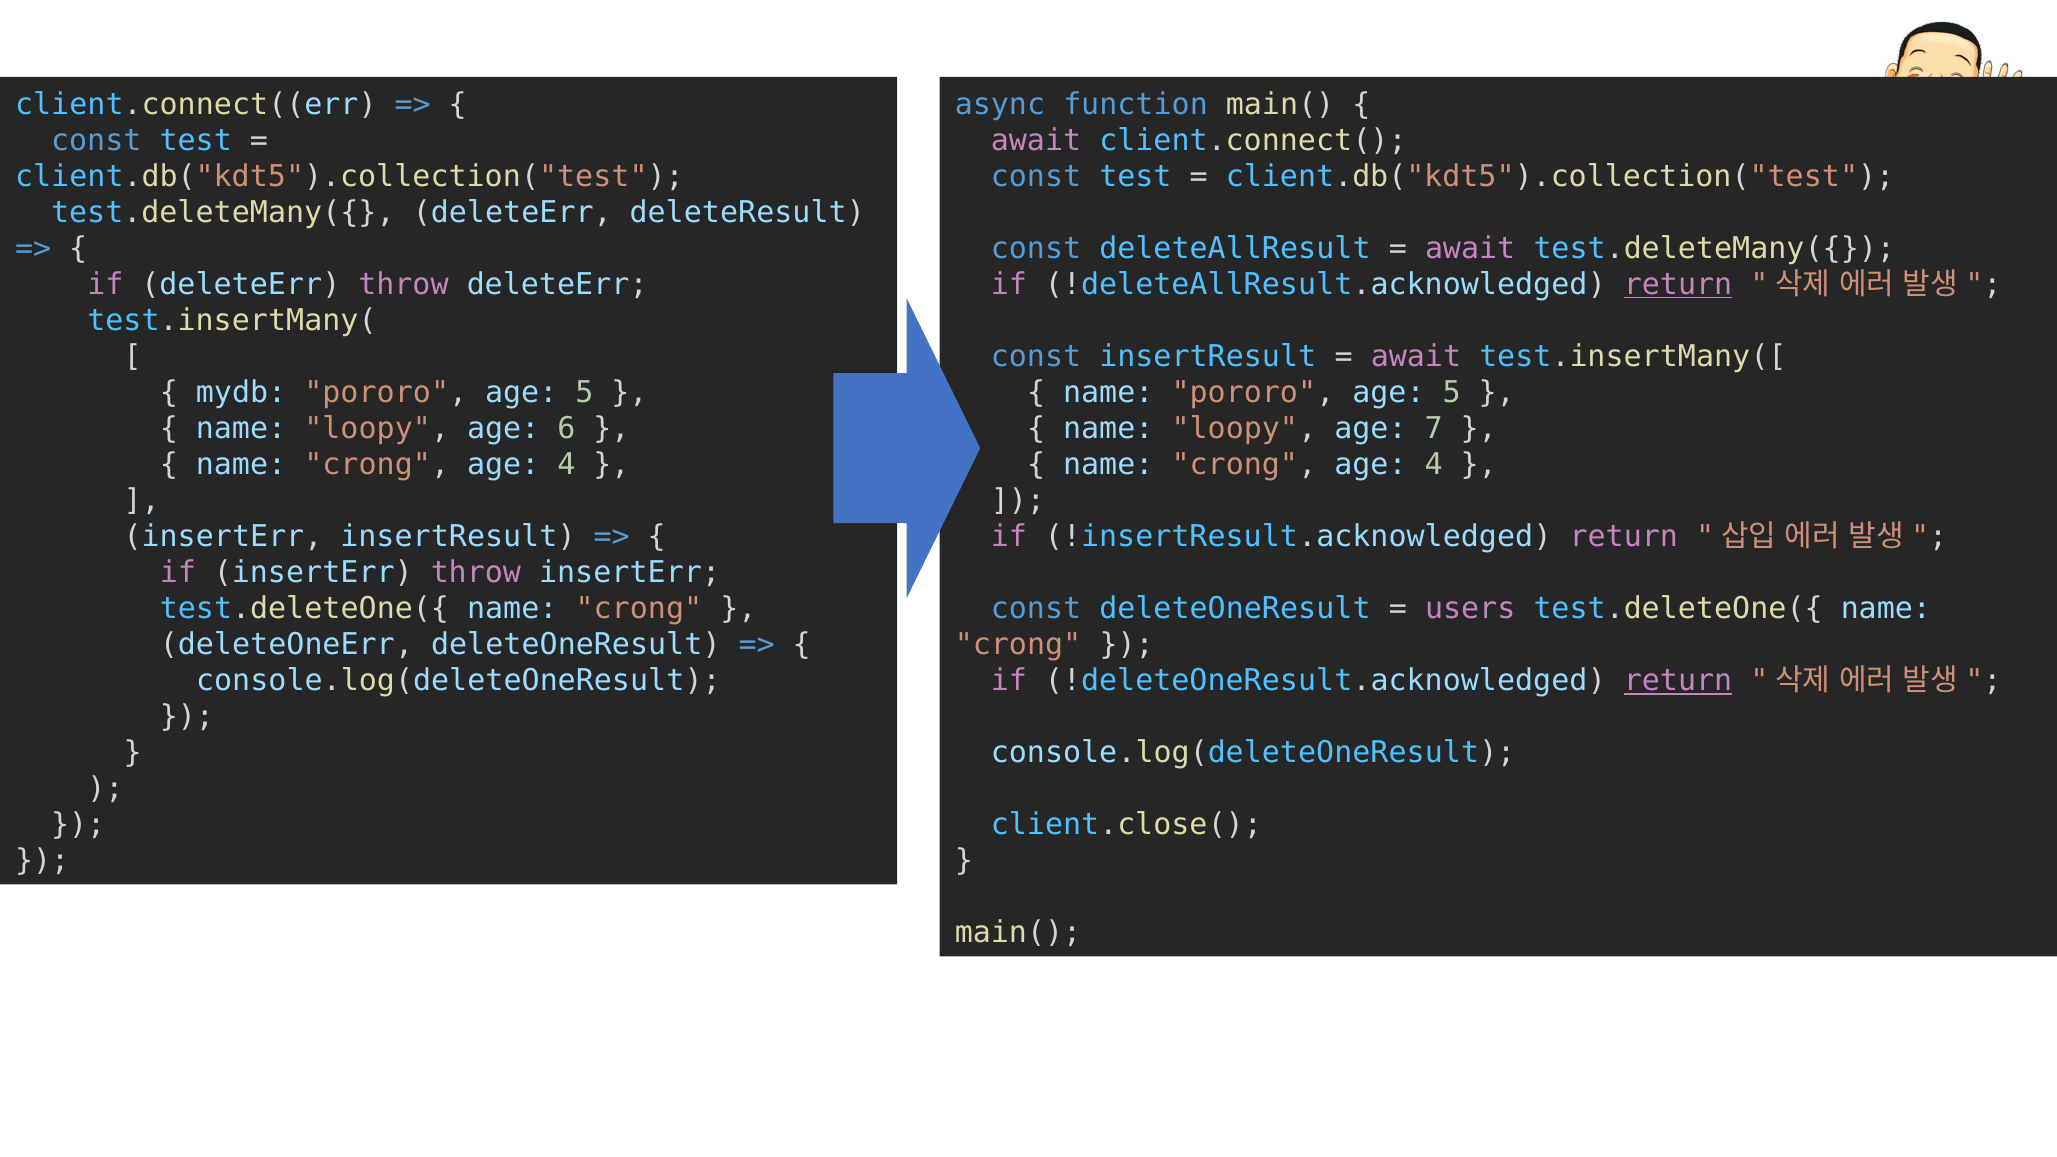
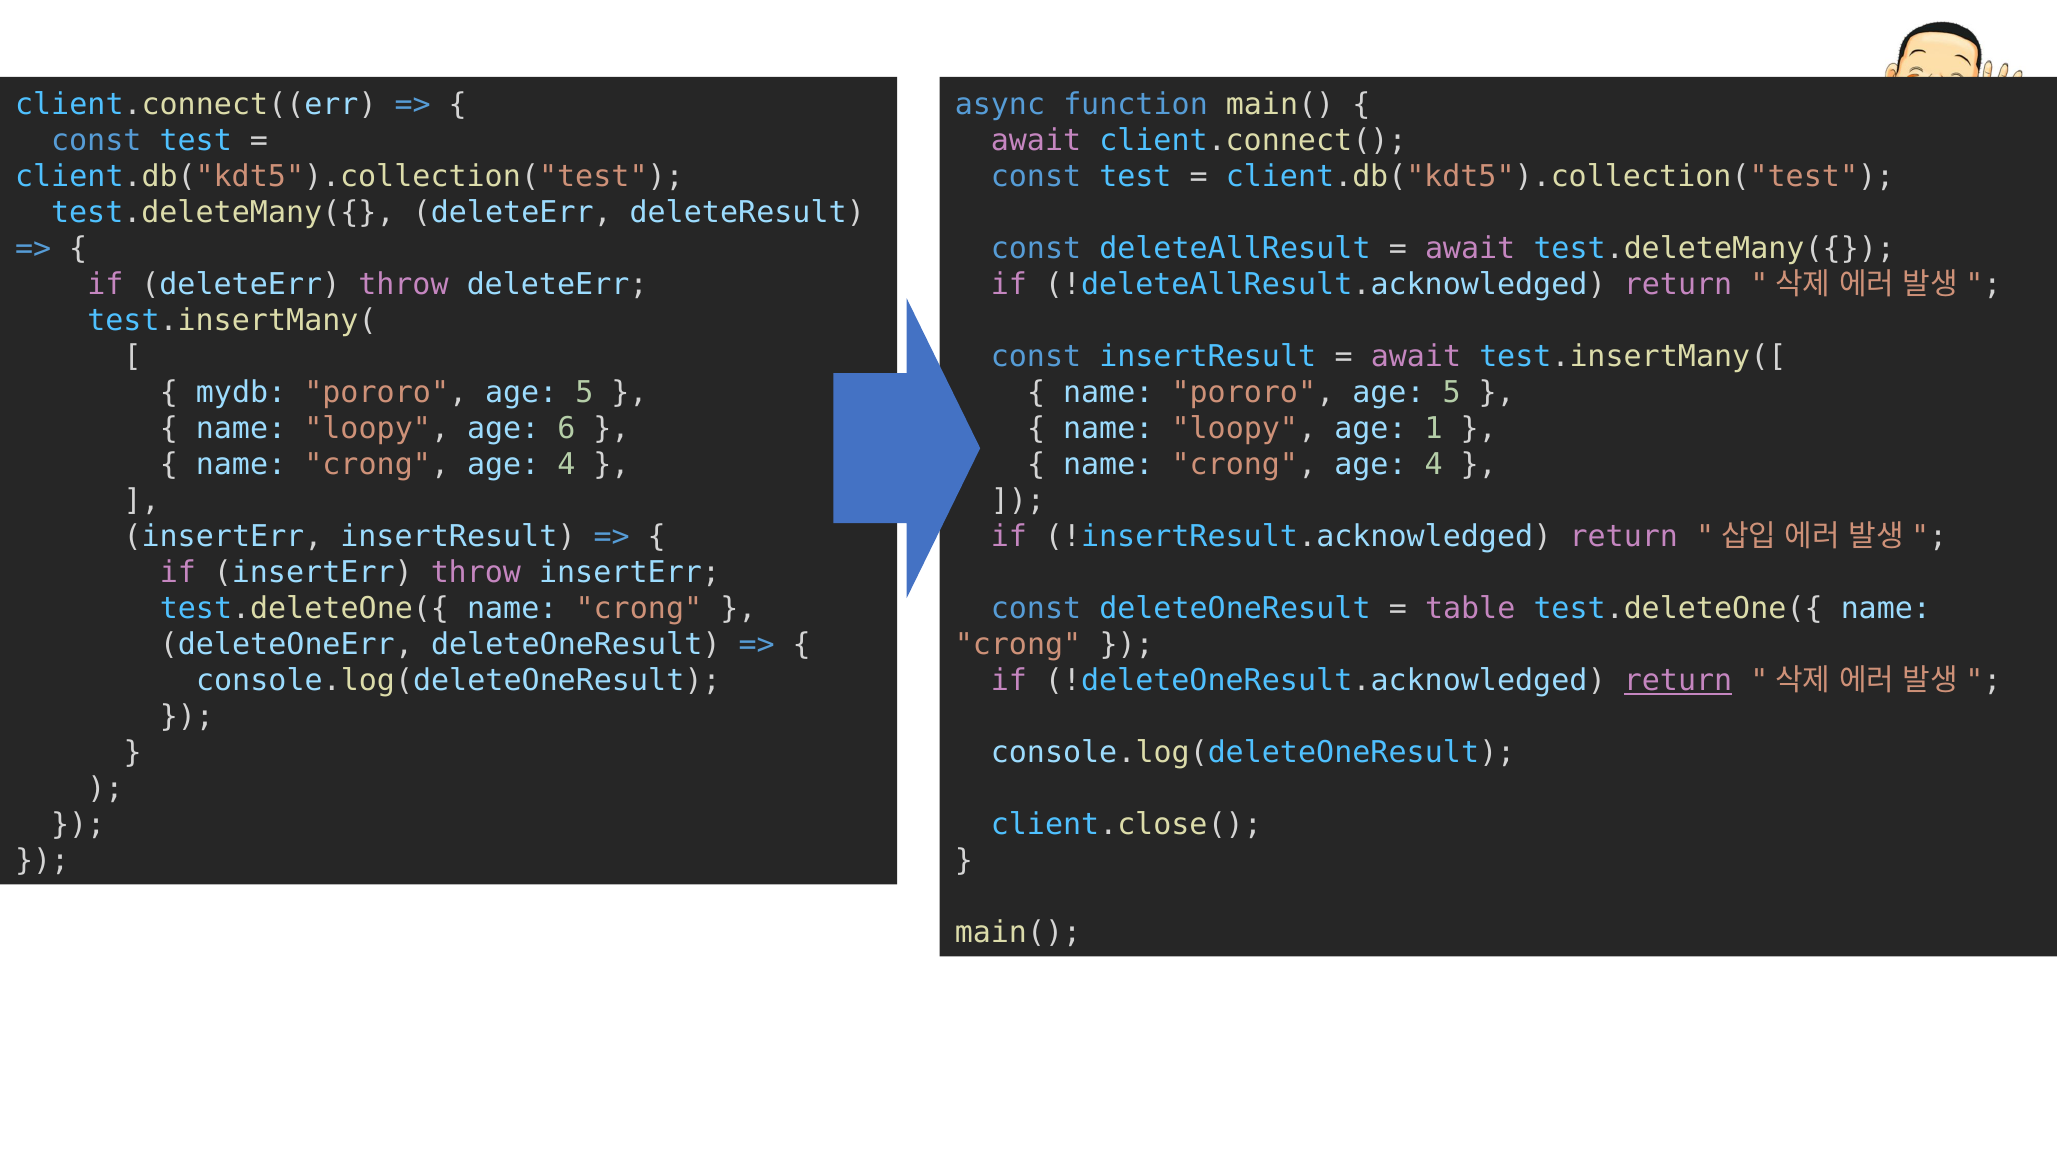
return at (1678, 285) underline: present -> none
7: 7 -> 1
users: users -> table
